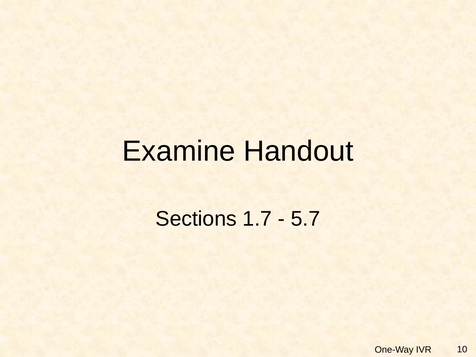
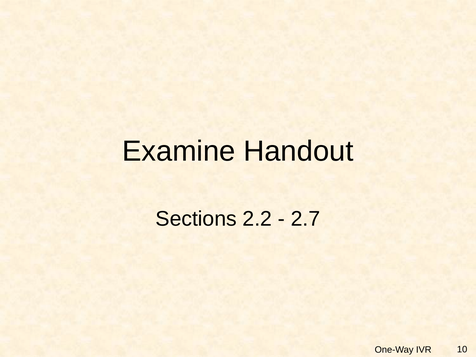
1.7: 1.7 -> 2.2
5.7: 5.7 -> 2.7
